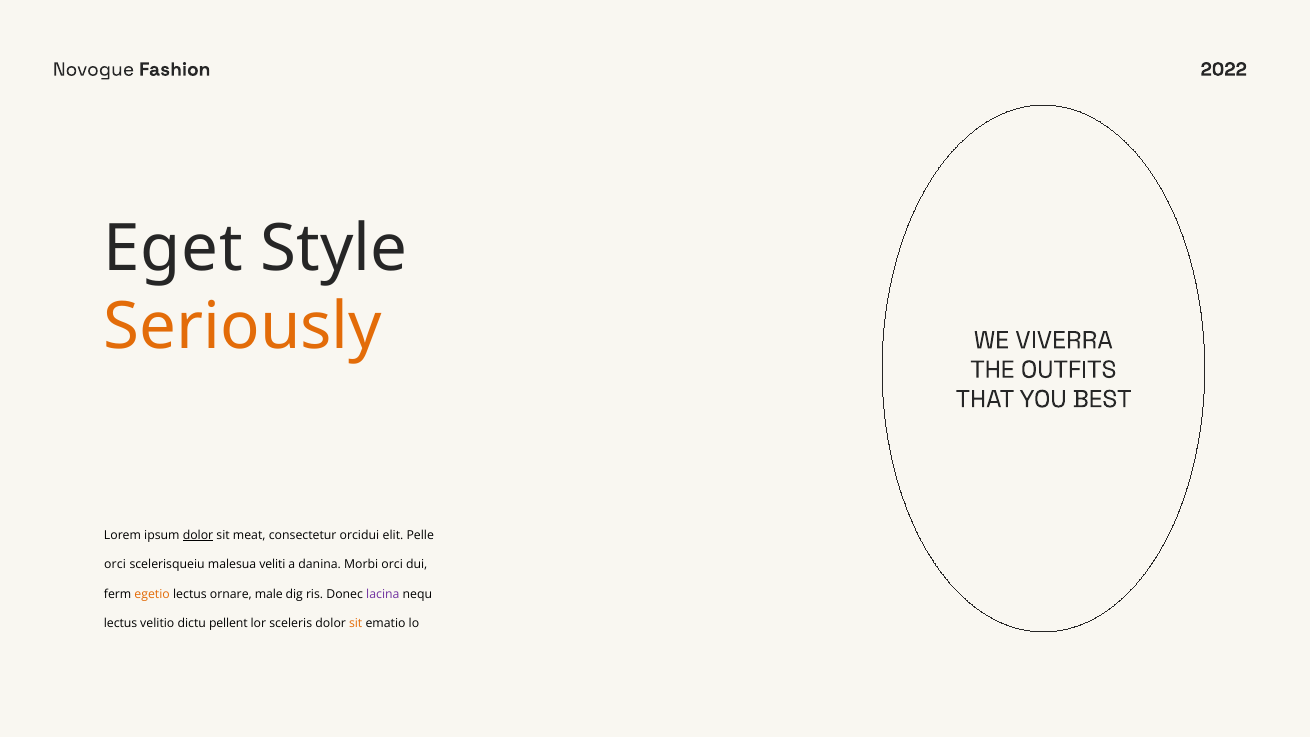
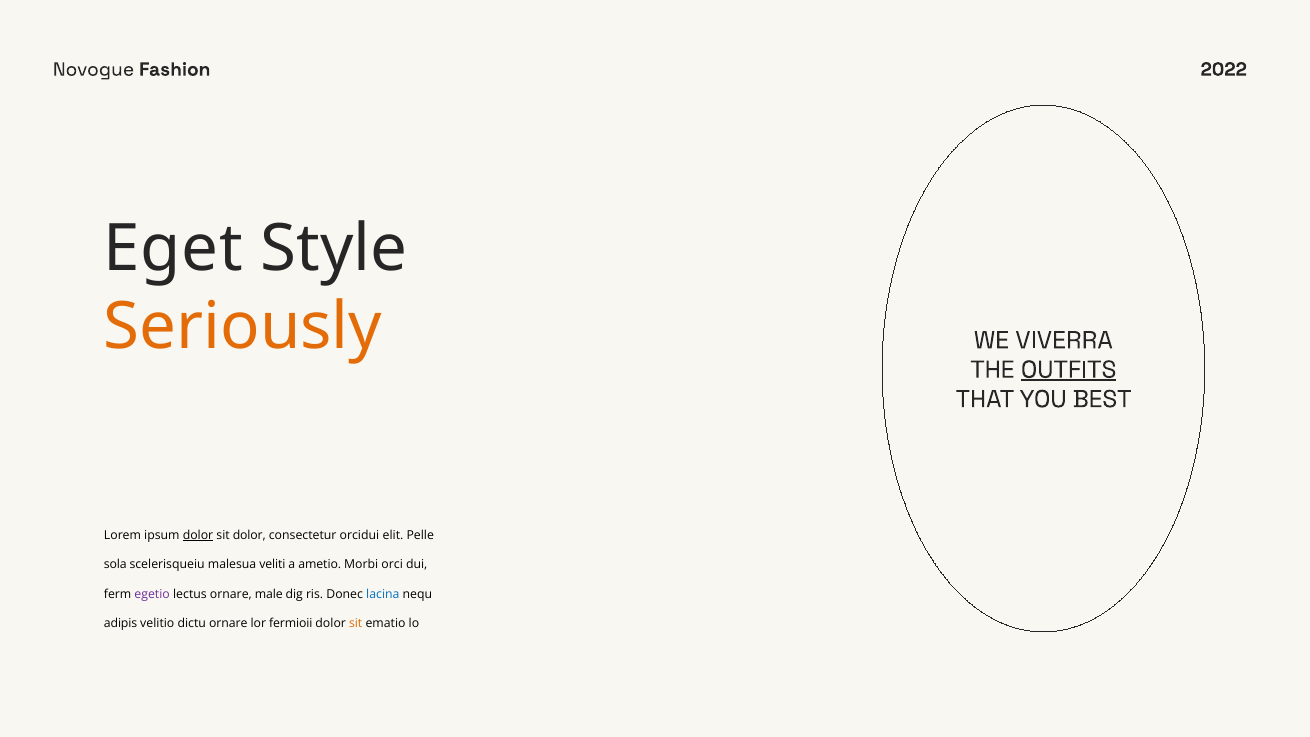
OUTFITS underline: none -> present
sit meat: meat -> dolor
orci at (115, 564): orci -> sola
danina: danina -> ametio
egetio colour: orange -> purple
lacina colour: purple -> blue
lectus at (121, 624): lectus -> adipis
dictu pellent: pellent -> ornare
sceleris: sceleris -> fermioii
